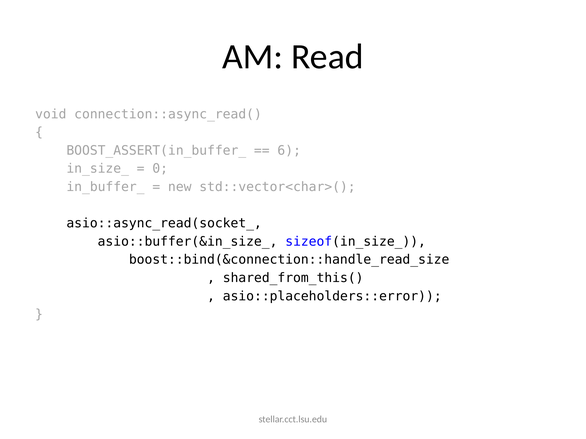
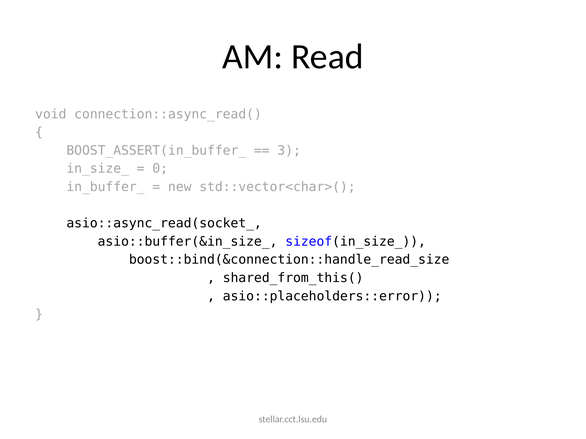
6: 6 -> 3
